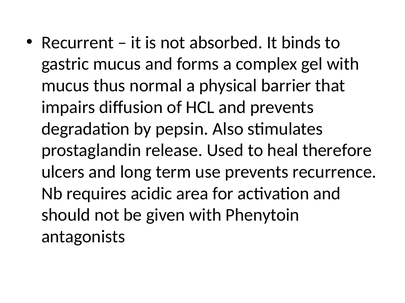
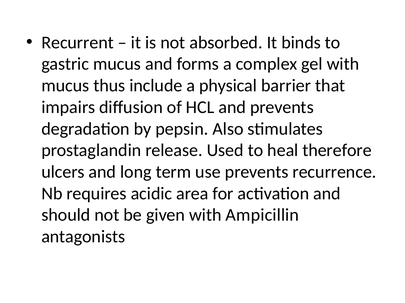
normal: normal -> include
Phenytoin: Phenytoin -> Ampicillin
